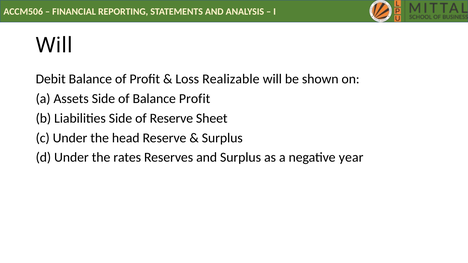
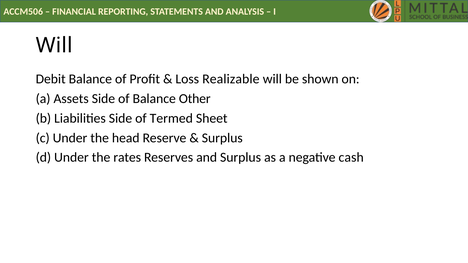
Balance Profit: Profit -> Other
of Reserve: Reserve -> Termed
year: year -> cash
